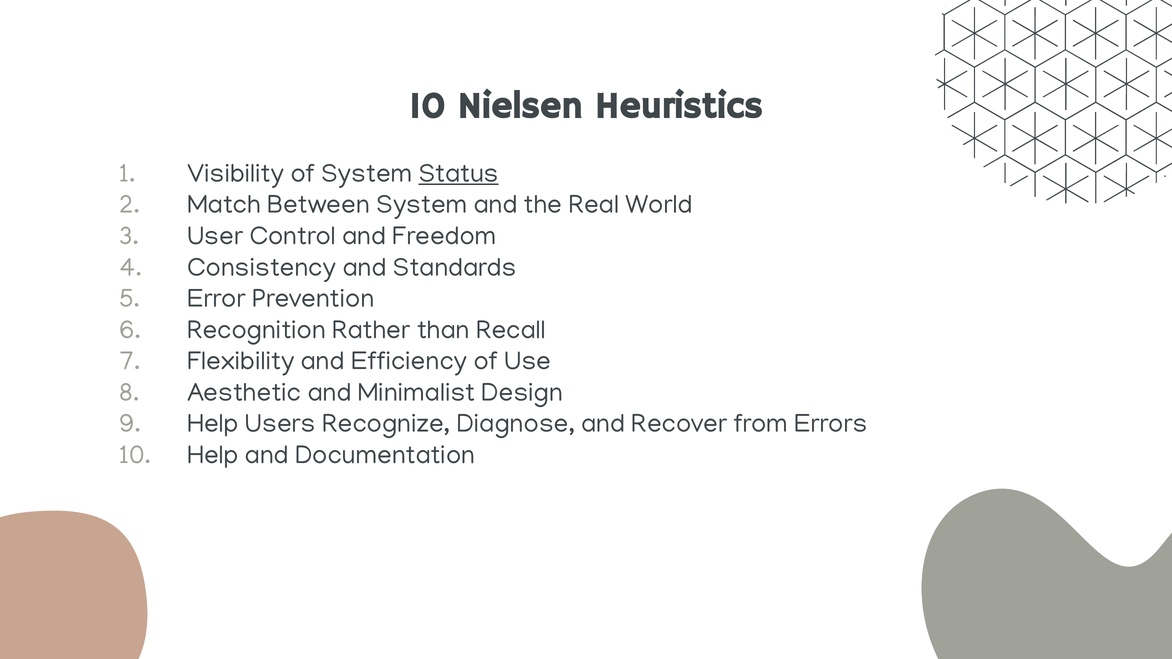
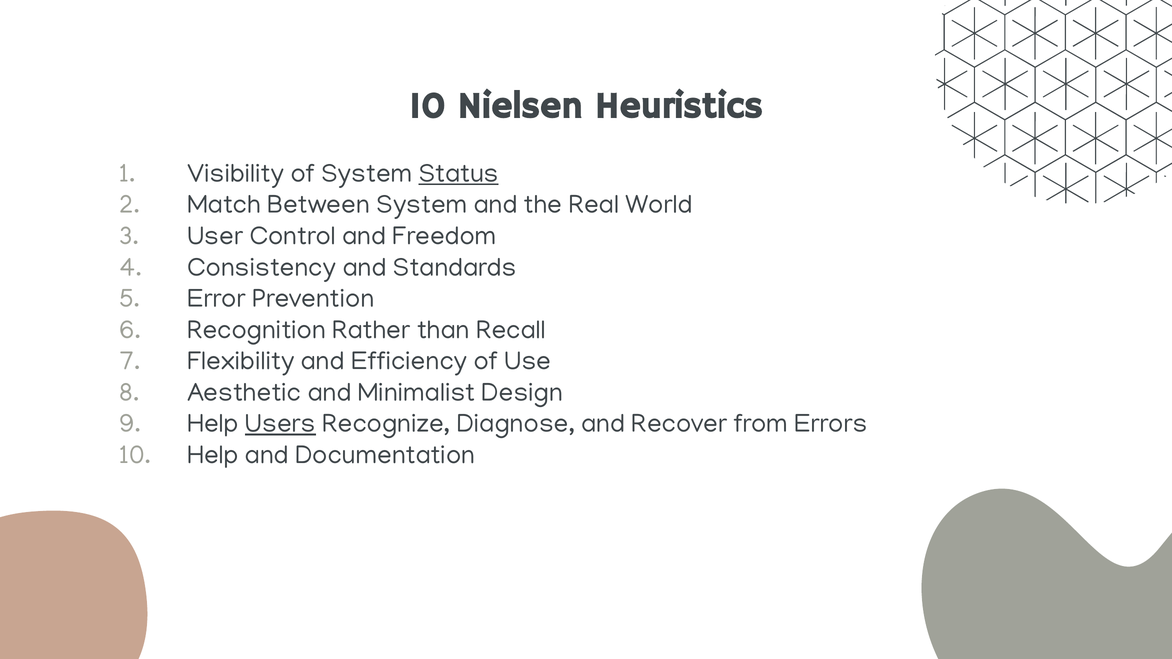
Users underline: none -> present
